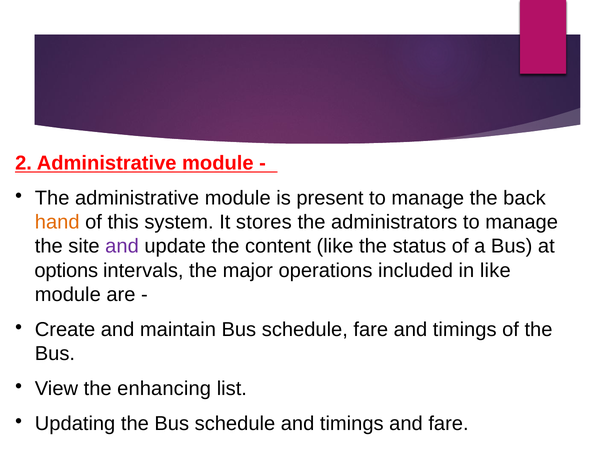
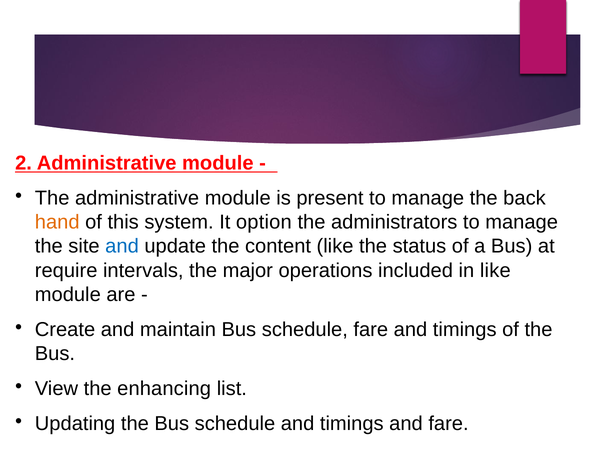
stores: stores -> option
and at (122, 247) colour: purple -> blue
options: options -> require
